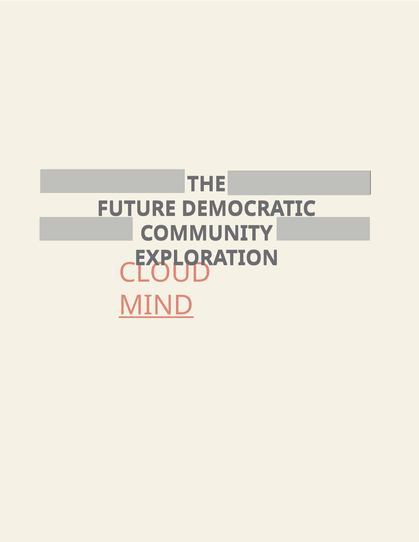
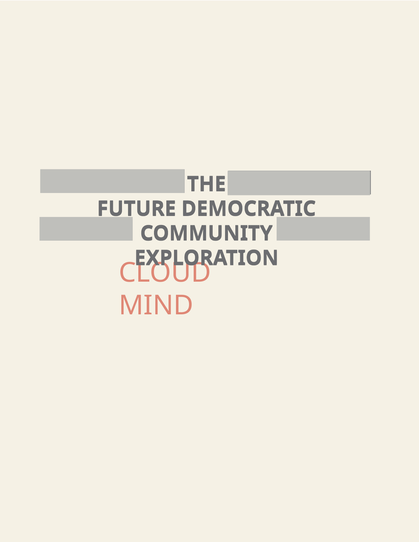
MIND underline: present -> none
